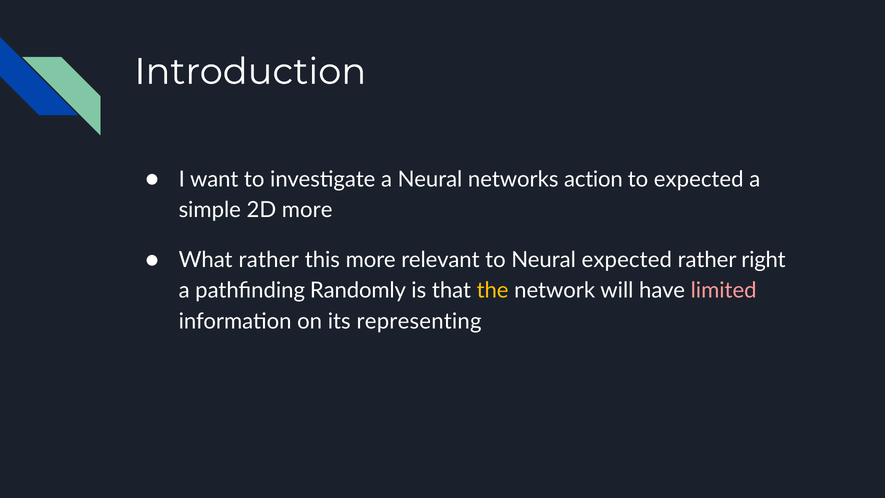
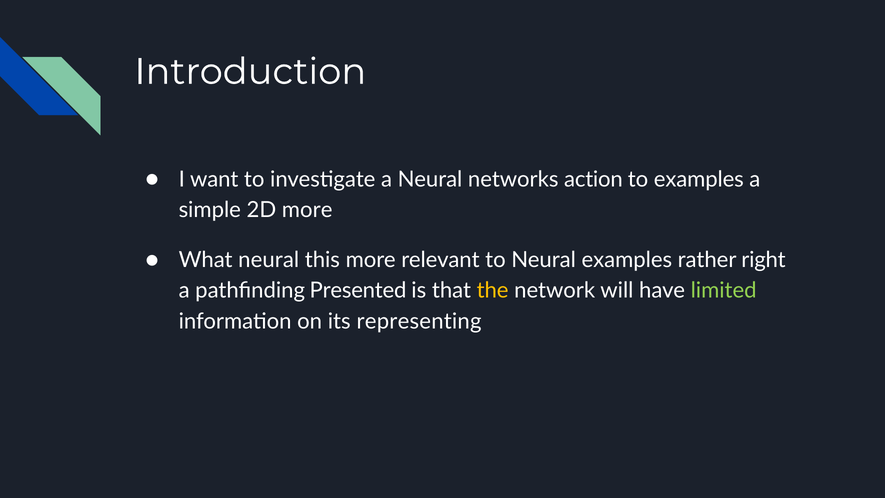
to expected: expected -> examples
What rather: rather -> neural
Neural expected: expected -> examples
Randomly: Randomly -> Presented
limited colour: pink -> light green
